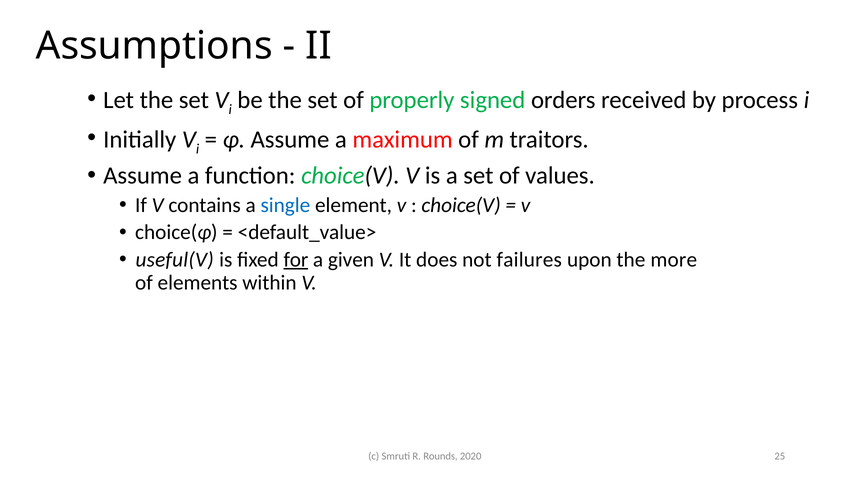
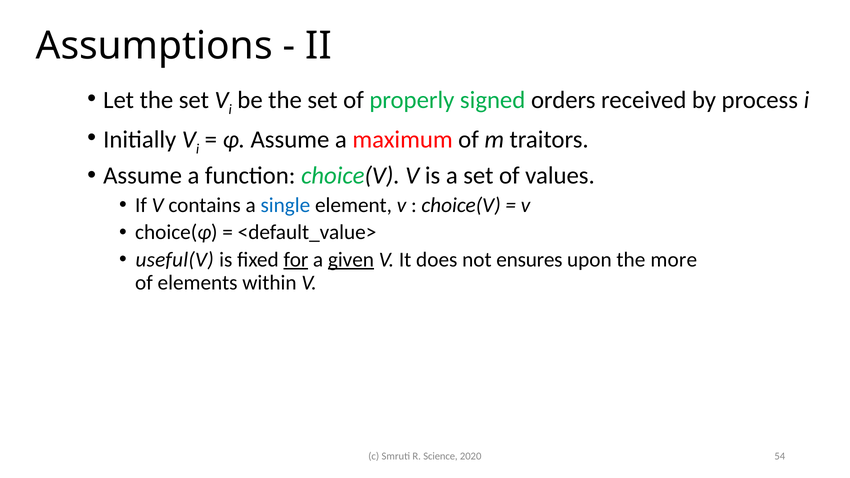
given underline: none -> present
failures: failures -> ensures
Rounds: Rounds -> Science
25: 25 -> 54
